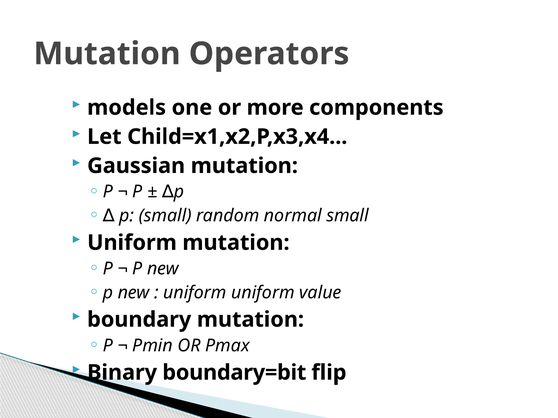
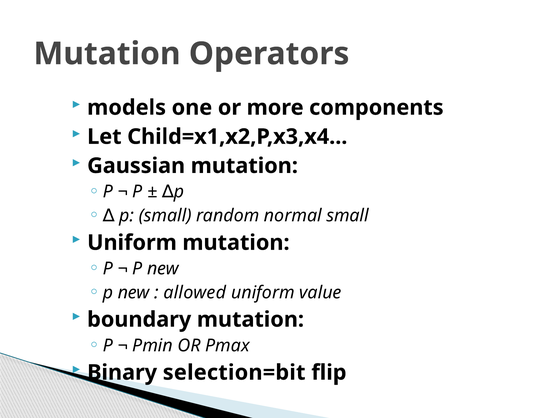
uniform at (195, 293): uniform -> allowed
boundary=bit: boundary=bit -> selection=bit
